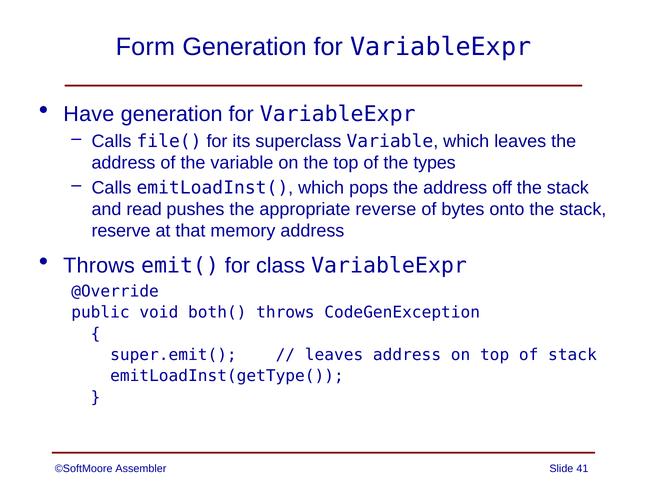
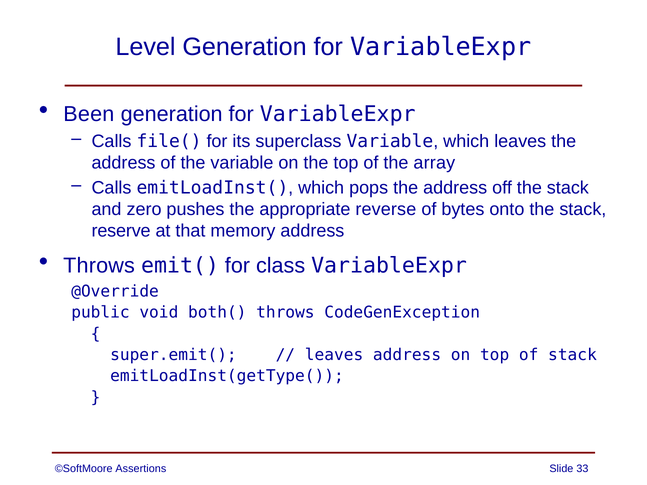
Form: Form -> Level
Have: Have -> Been
types: types -> array
read: read -> zero
Assembler: Assembler -> Assertions
41: 41 -> 33
